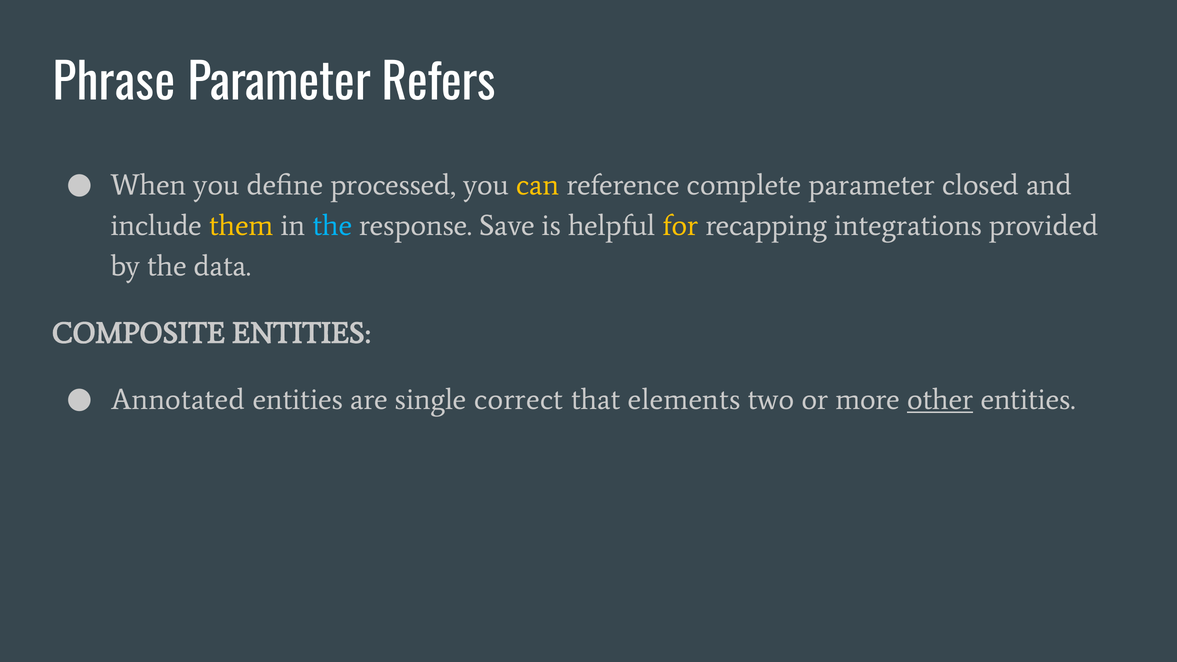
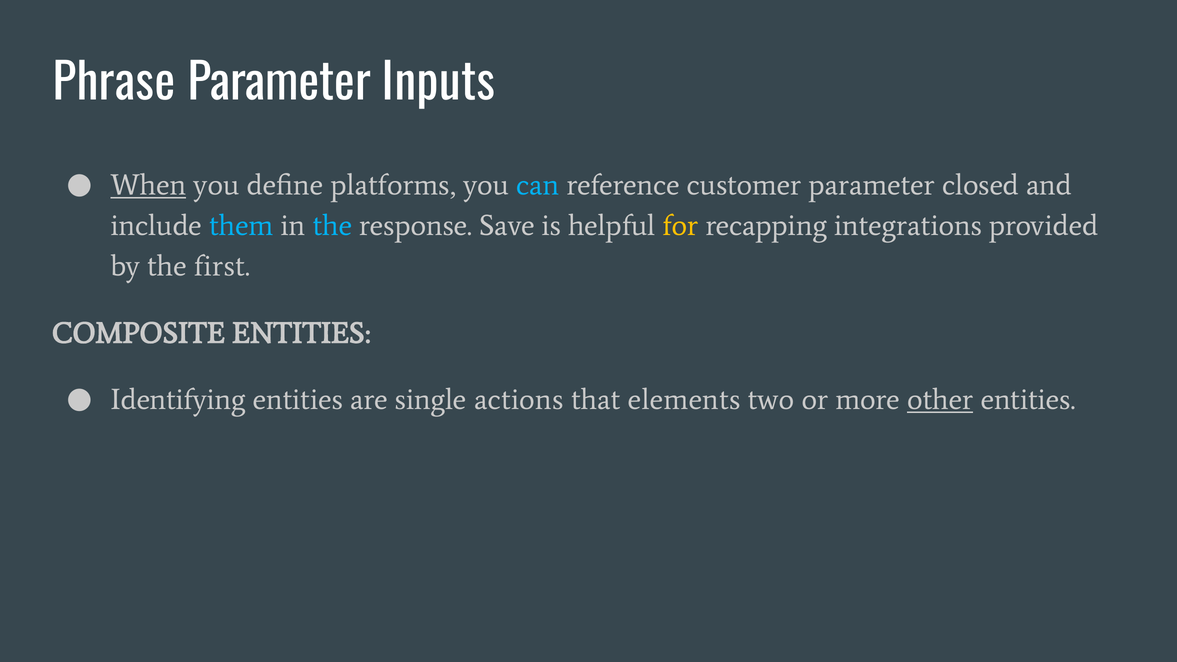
Refers: Refers -> Inputs
When underline: none -> present
processed: processed -> platforms
can colour: yellow -> light blue
complete: complete -> customer
them colour: yellow -> light blue
data: data -> first
Annotated: Annotated -> Identifying
correct: correct -> actions
